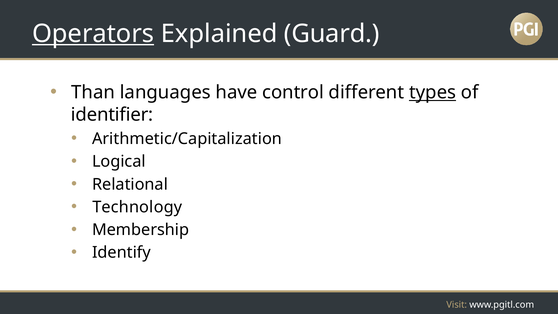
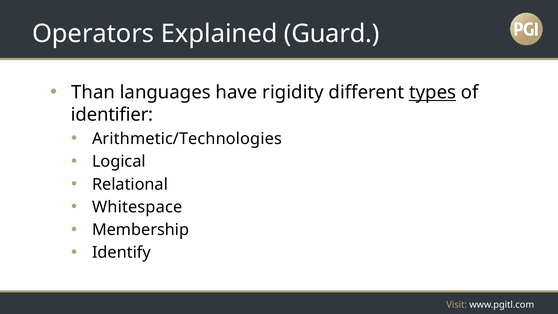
Operators underline: present -> none
control: control -> rigidity
Arithmetic/Capitalization: Arithmetic/Capitalization -> Arithmetic/Technologies
Technology: Technology -> Whitespace
